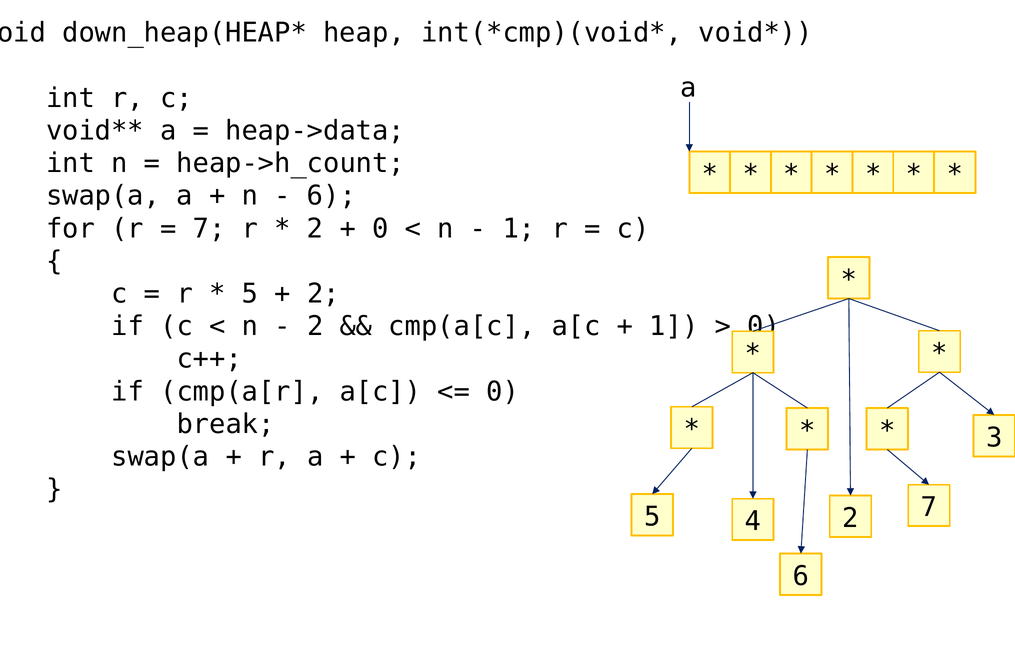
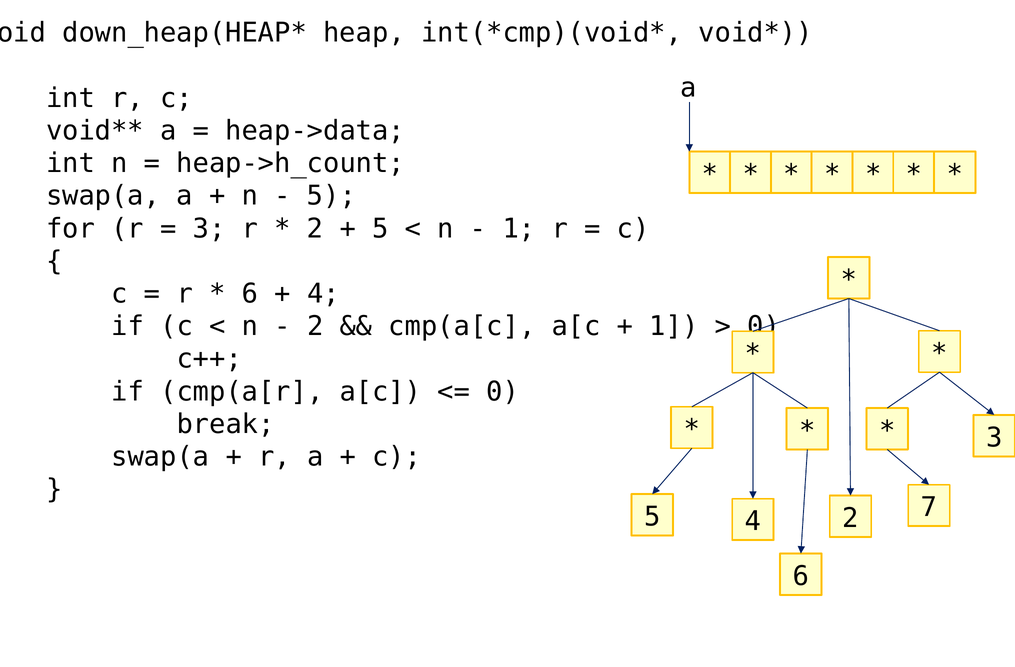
6 at (331, 196): 6 -> 5
7 at (209, 228): 7 -> 3
0 at (380, 228): 0 -> 5
5 at (250, 294): 5 -> 6
2 at (323, 294): 2 -> 4
